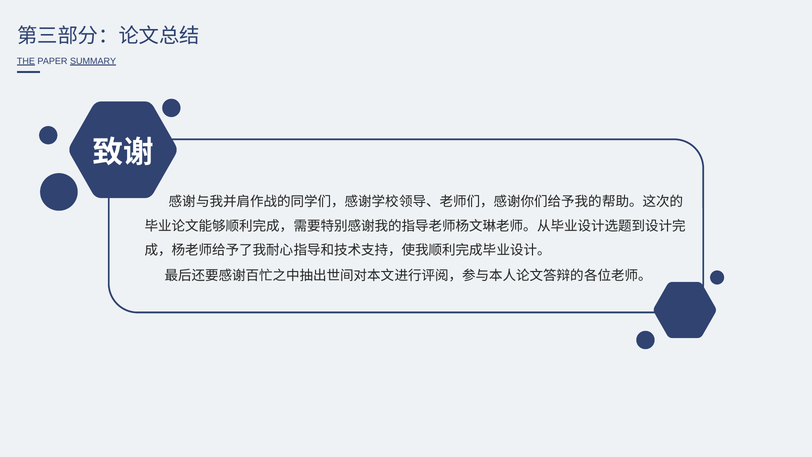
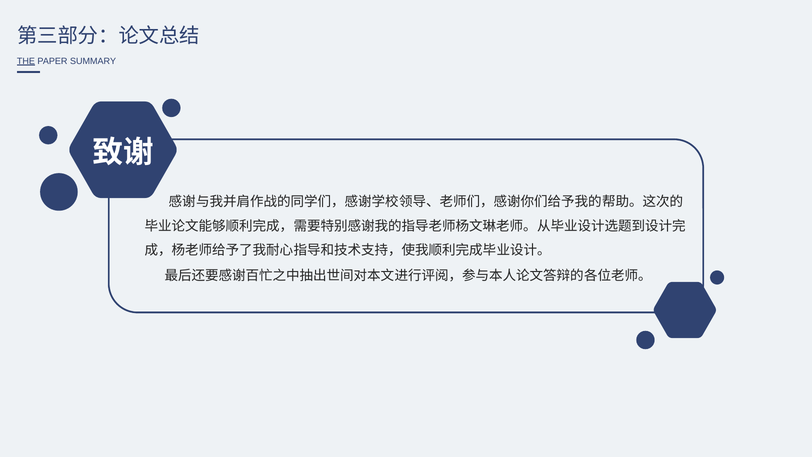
SUMMARY underline: present -> none
